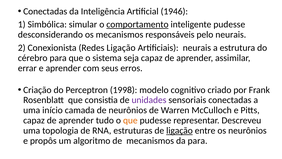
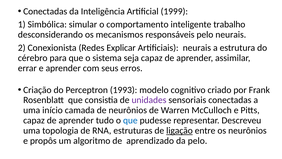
1946: 1946 -> 1999
comportamento underline: present -> none
inteligente pudesse: pudesse -> trabalho
Redes Ligação: Ligação -> Explicar
1998: 1998 -> 1993
que at (130, 120) colour: orange -> blue
de mecanismos: mecanismos -> aprendizado
da para: para -> pelo
